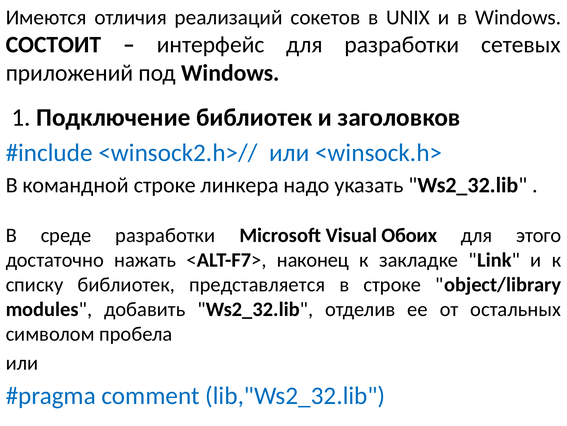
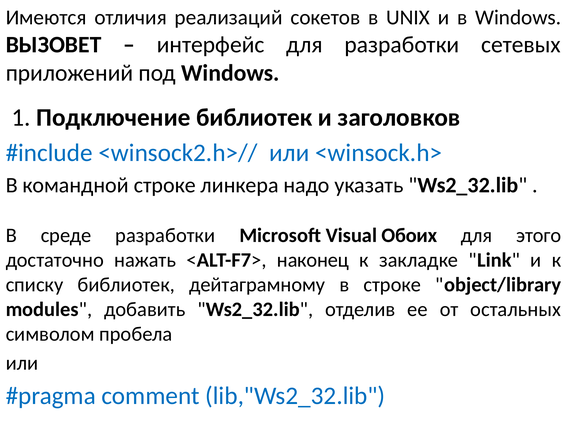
СОСТОИТ: СОСТОИТ -> ВЫЗОВЕТ
представляется: представляется -> дейтаграмному
